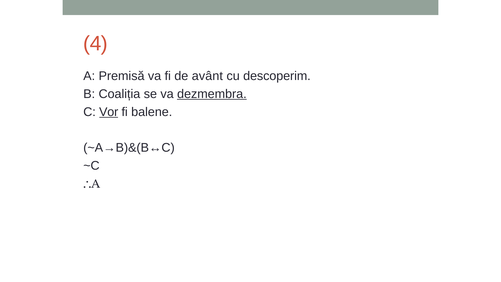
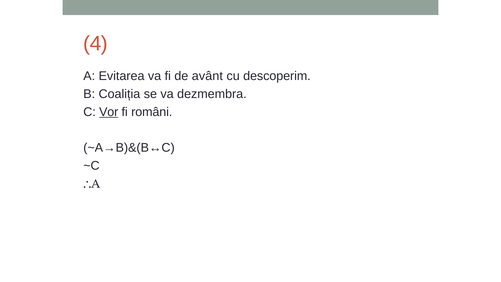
Premisă: Premisă -> Evitarea
dezmembra underline: present -> none
balene: balene -> români
